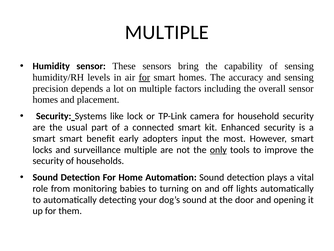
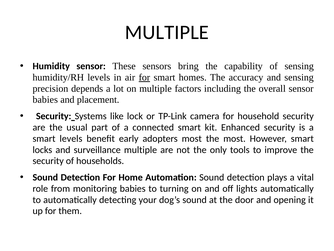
homes at (45, 100): homes -> babies
smart smart: smart -> levels
adopters input: input -> most
only underline: present -> none
